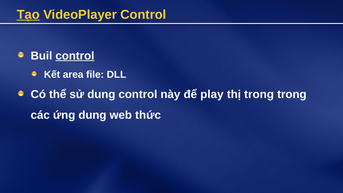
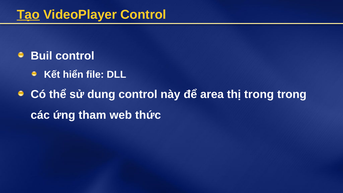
control at (75, 56) underline: present -> none
area: area -> hiển
play: play -> area
ứng dung: dung -> tham
